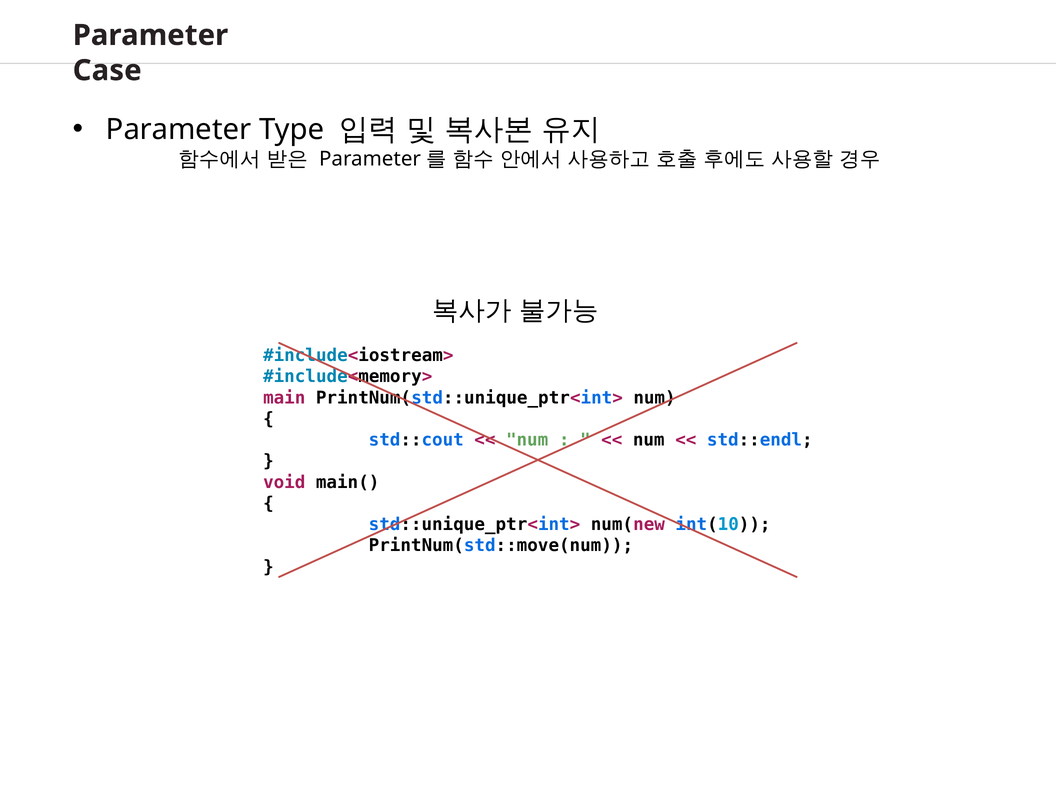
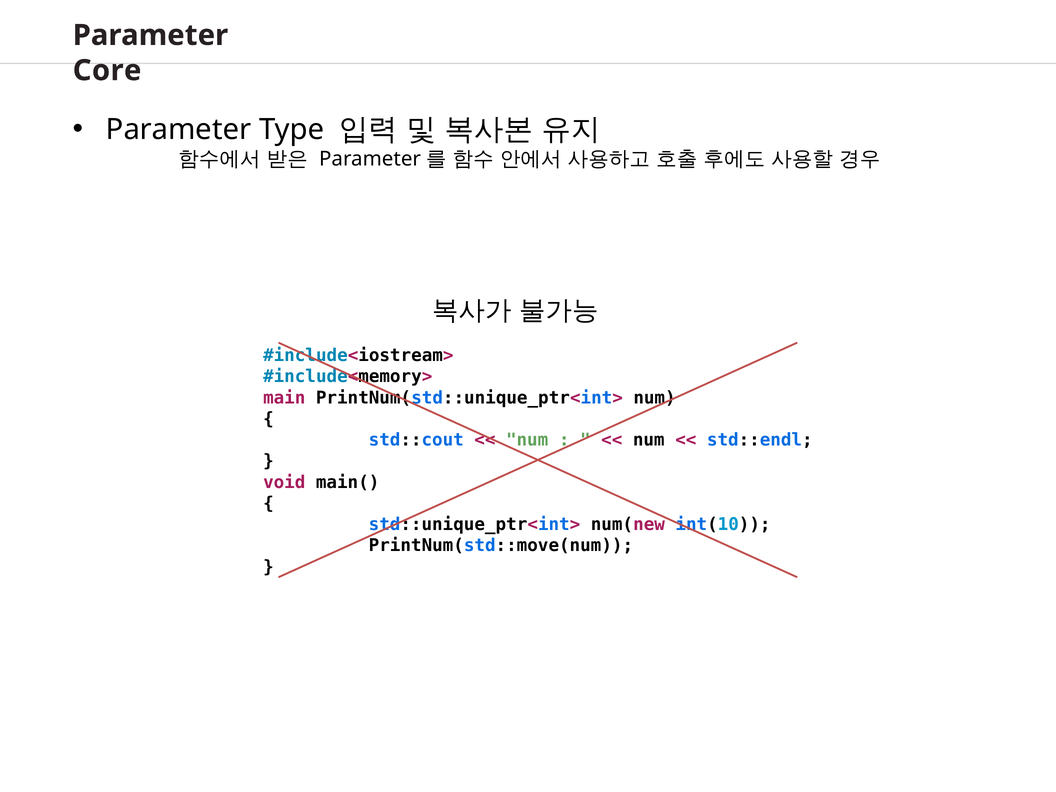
Case: Case -> Core
